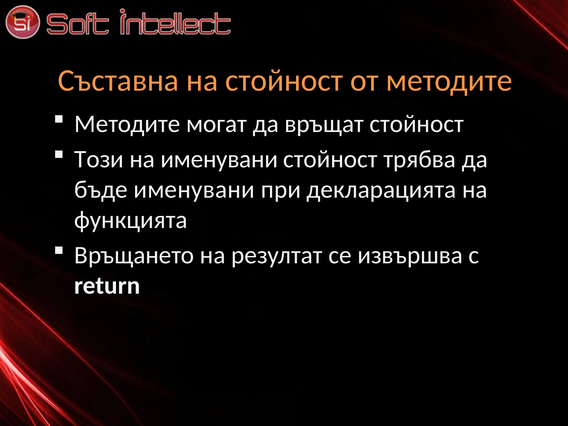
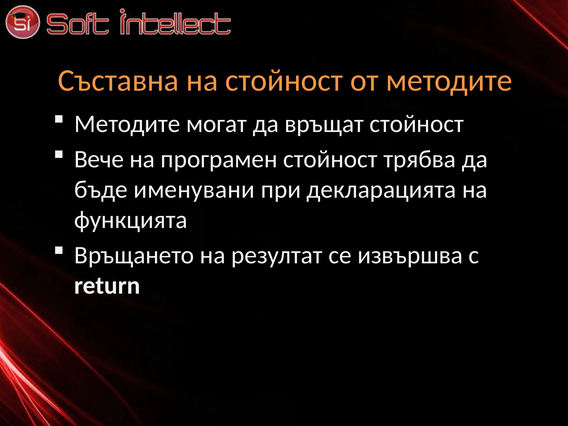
Този: Този -> Вече
на именувани: именувани -> програмен
